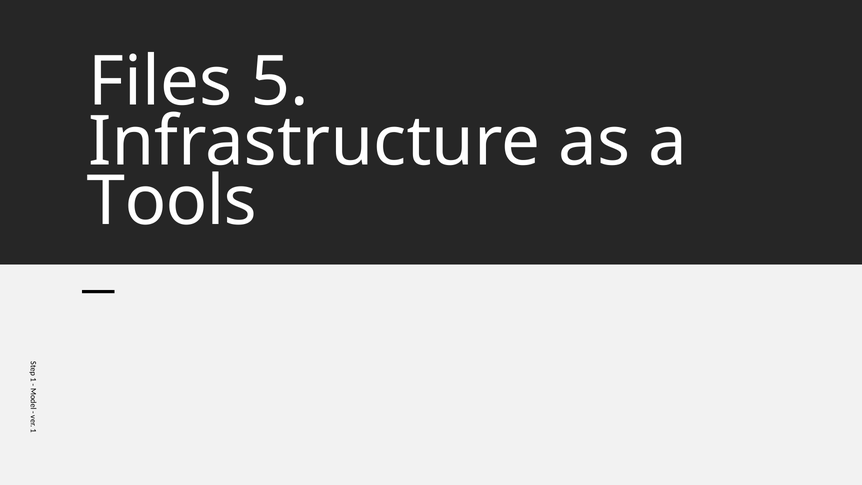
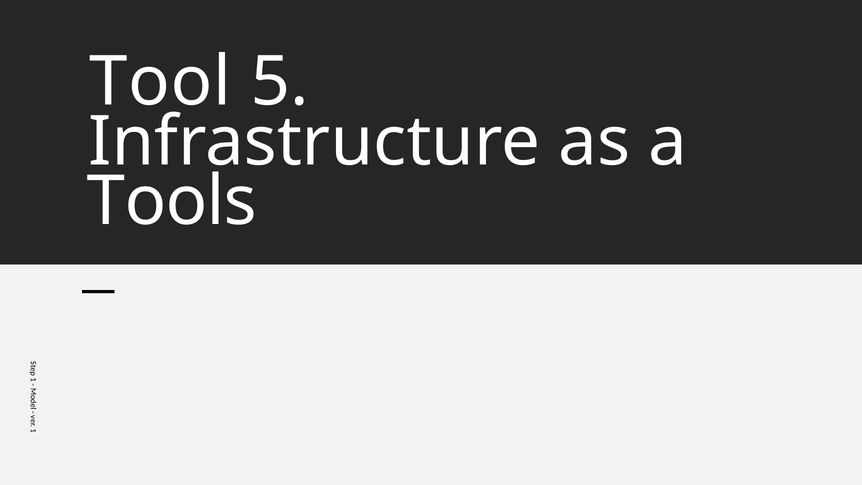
Files: Files -> Tool
